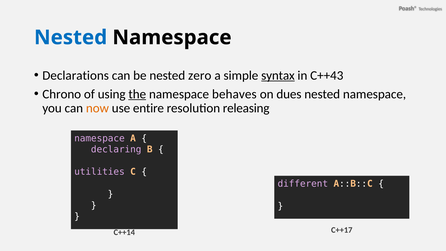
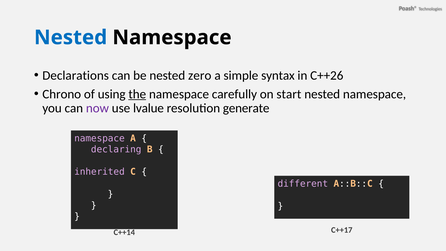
syntax underline: present -> none
C++43: C++43 -> C++26
behaves: behaves -> carefully
dues: dues -> start
now colour: orange -> purple
entire: entire -> lvalue
releasing: releasing -> generate
utilities: utilities -> inherited
